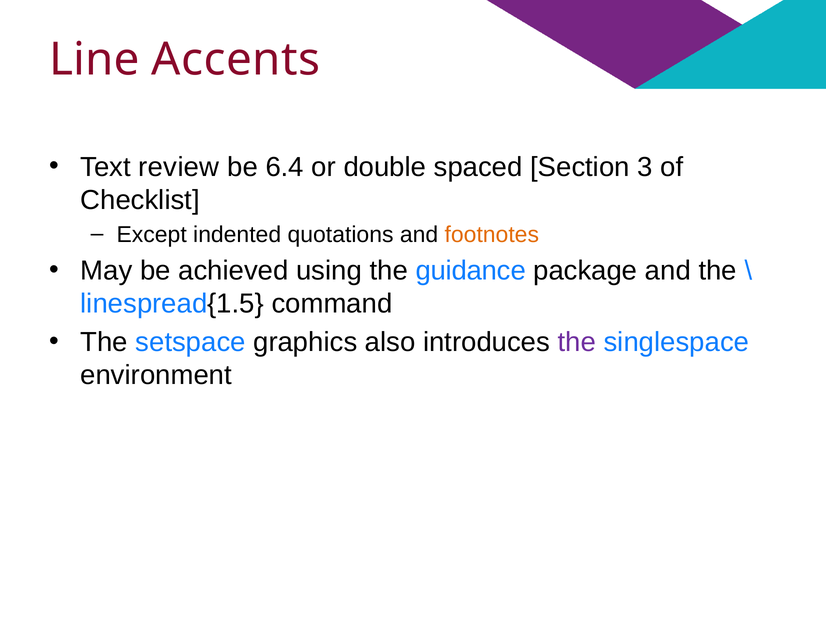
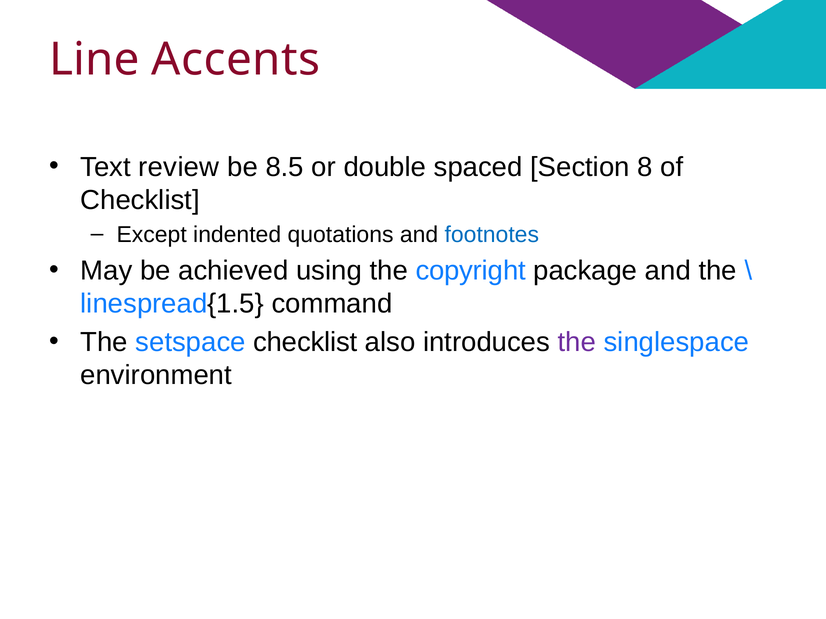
6.4: 6.4 -> 8.5
3: 3 -> 8
footnotes colour: orange -> blue
guidance: guidance -> copyright
setspace graphics: graphics -> checklist
